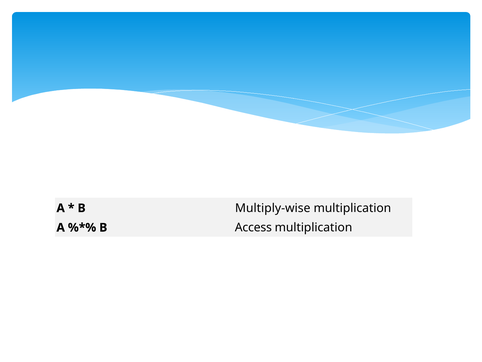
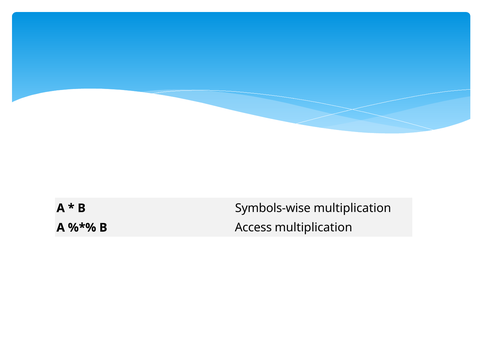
Multiply-wise: Multiply-wise -> Symbols-wise
